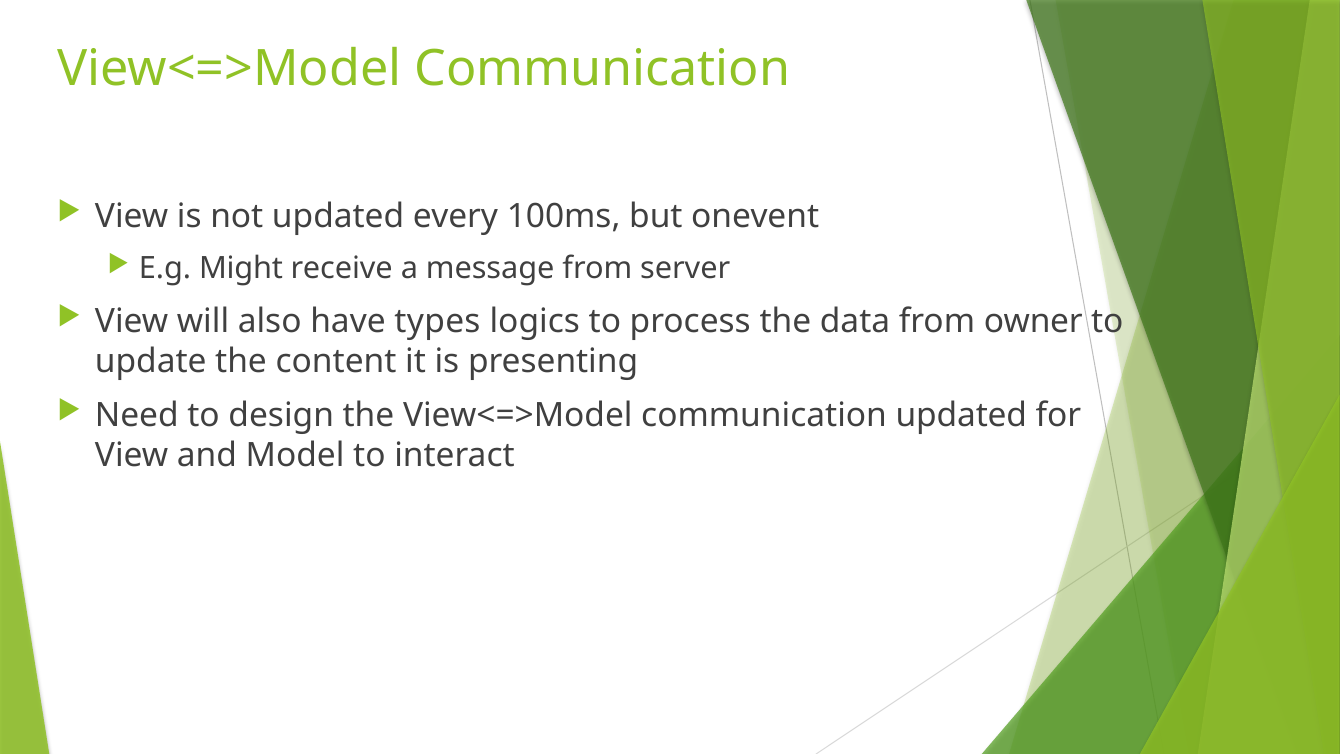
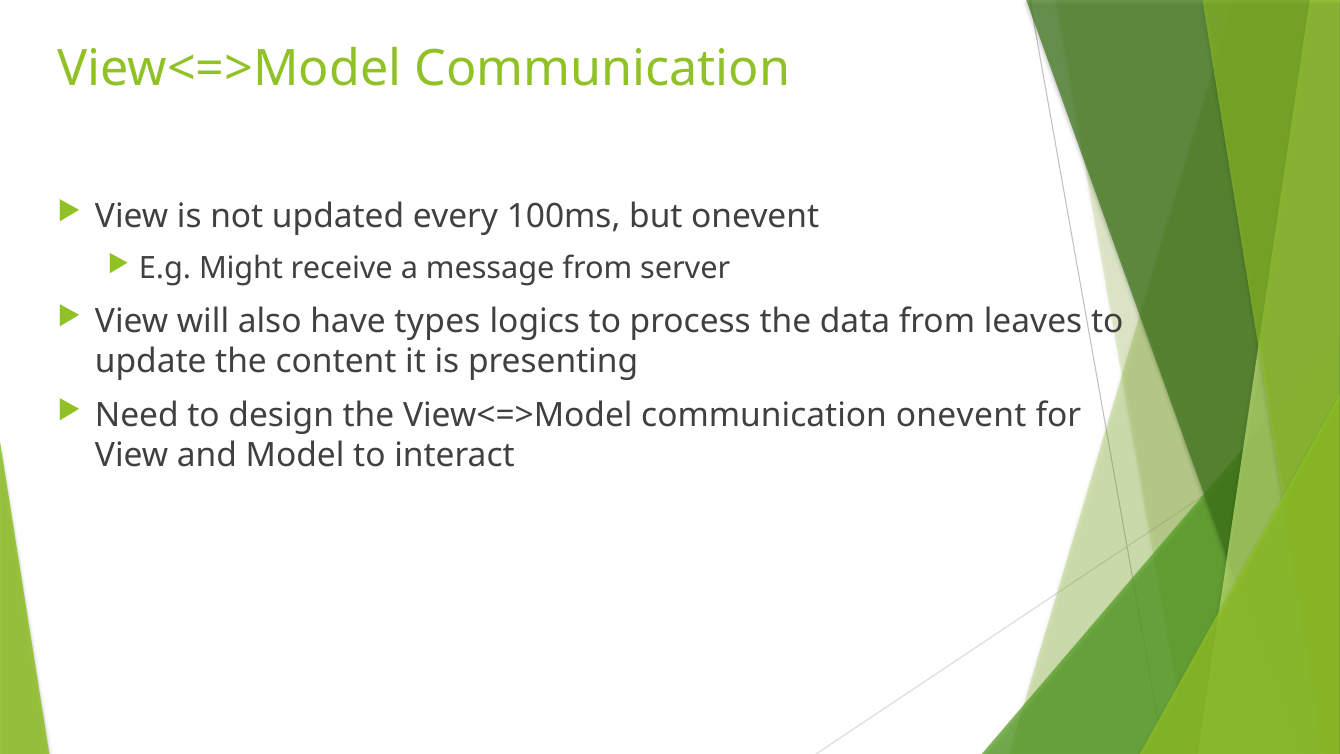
owner: owner -> leaves
communication updated: updated -> onevent
